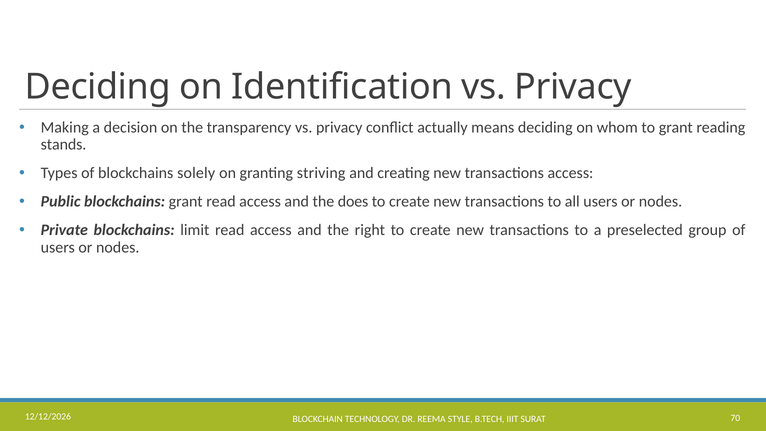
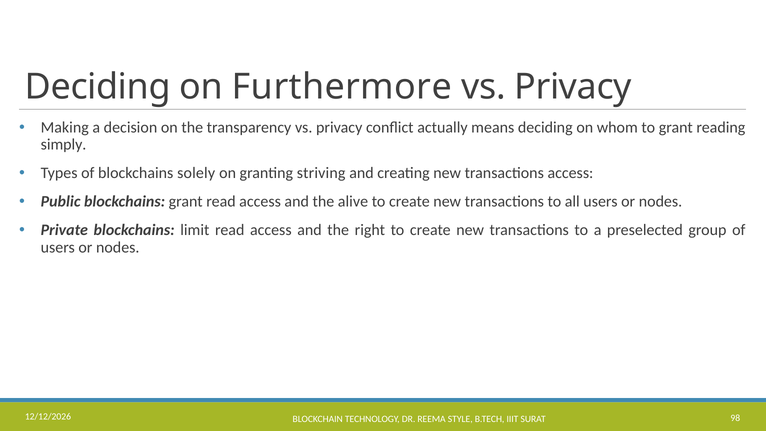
Identification: Identification -> Furthermore
stands: stands -> simply
does: does -> alive
70: 70 -> 98
